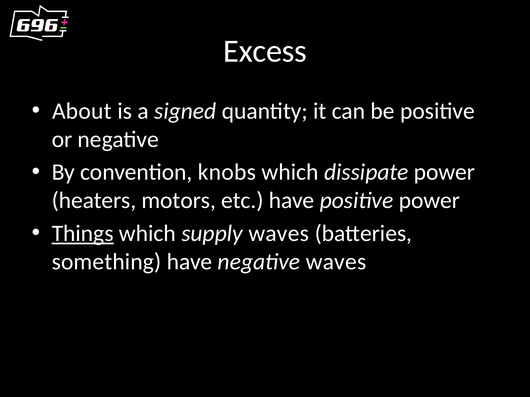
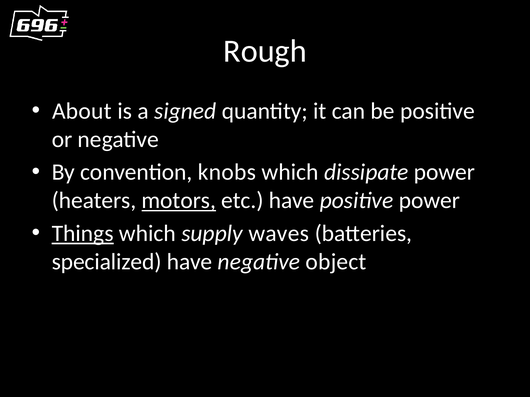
Excess: Excess -> Rough
motors underline: none -> present
something: something -> specialized
negative waves: waves -> object
